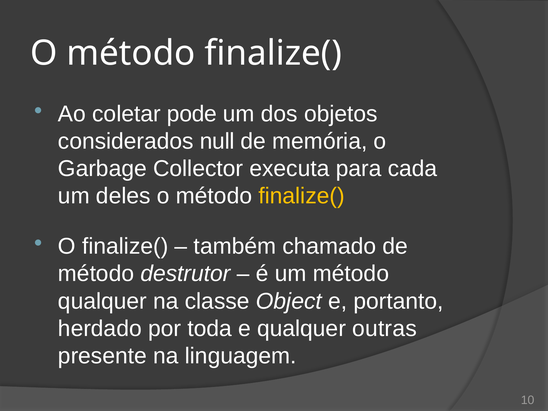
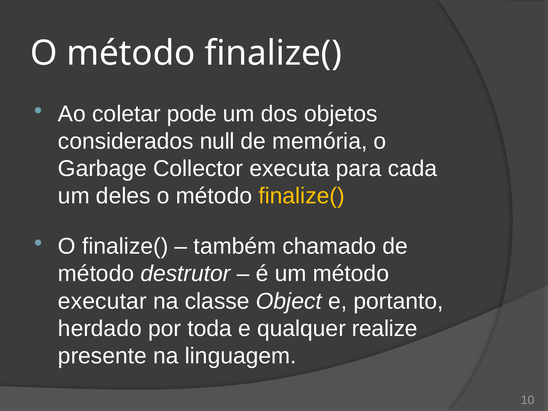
qualquer at (102, 301): qualquer -> executar
outras: outras -> realize
